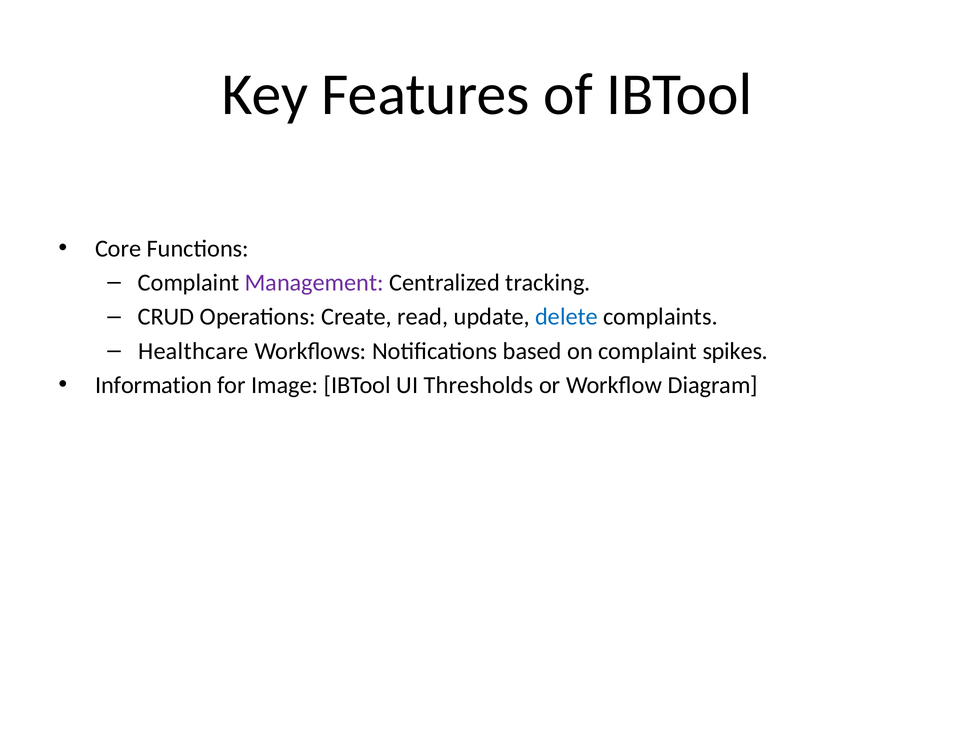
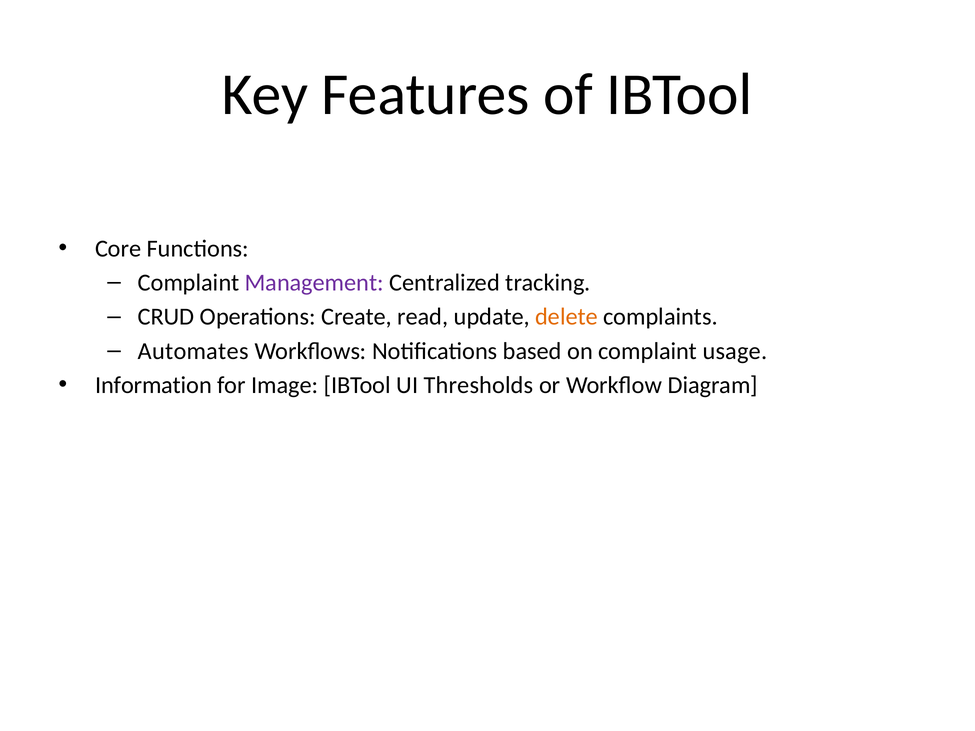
delete colour: blue -> orange
Healthcare: Healthcare -> Automates
spikes: spikes -> usage
